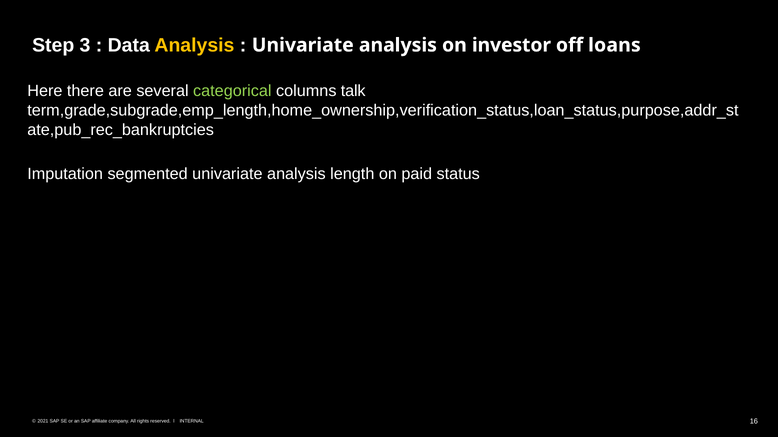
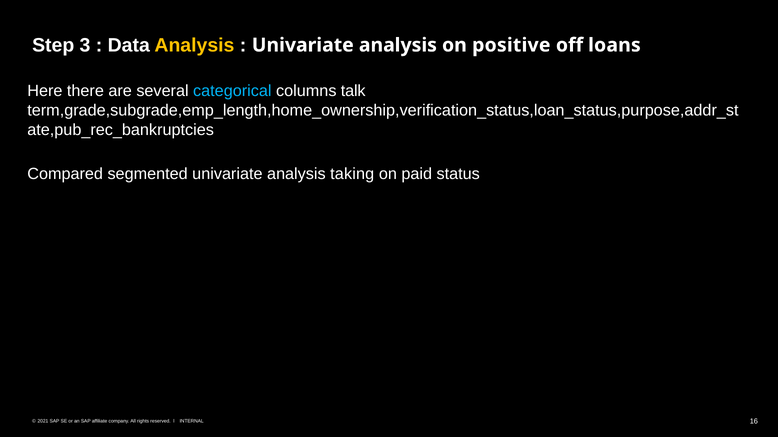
investor: investor -> positive
categorical colour: light green -> light blue
Imputation: Imputation -> Compared
length: length -> taking
